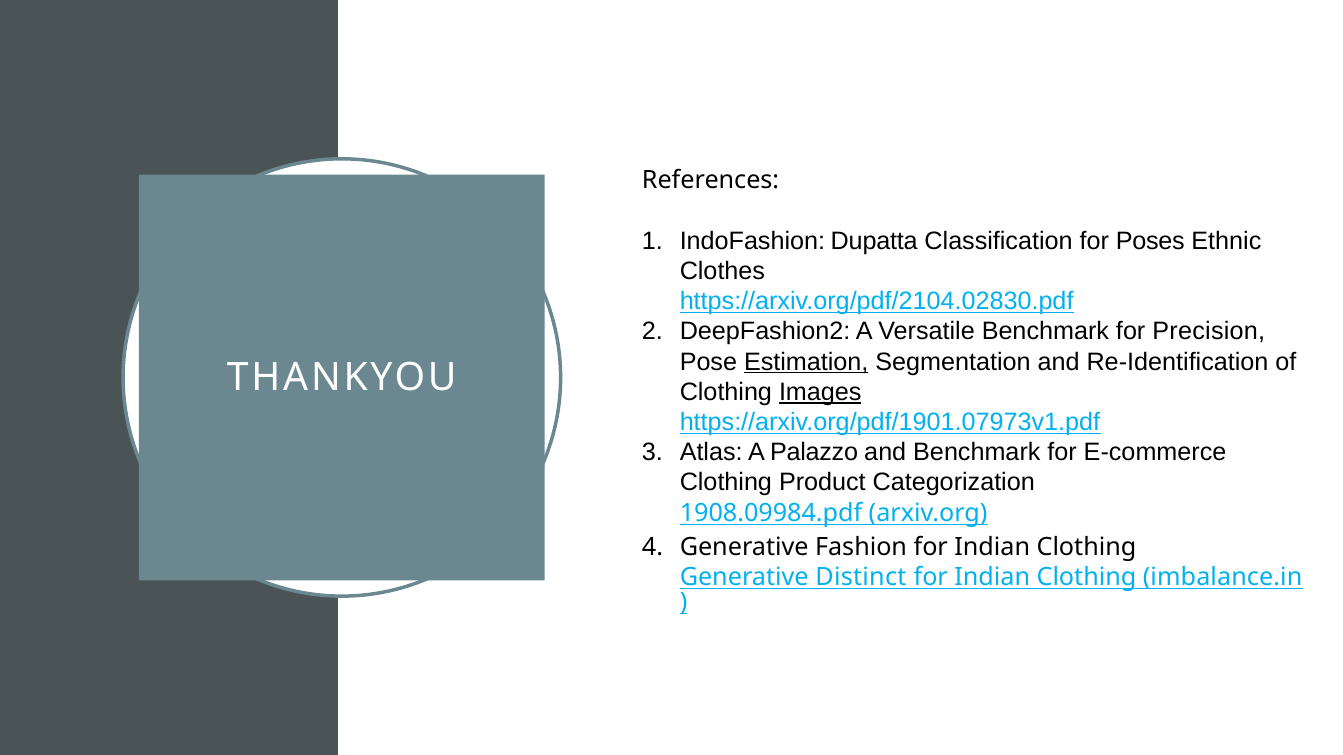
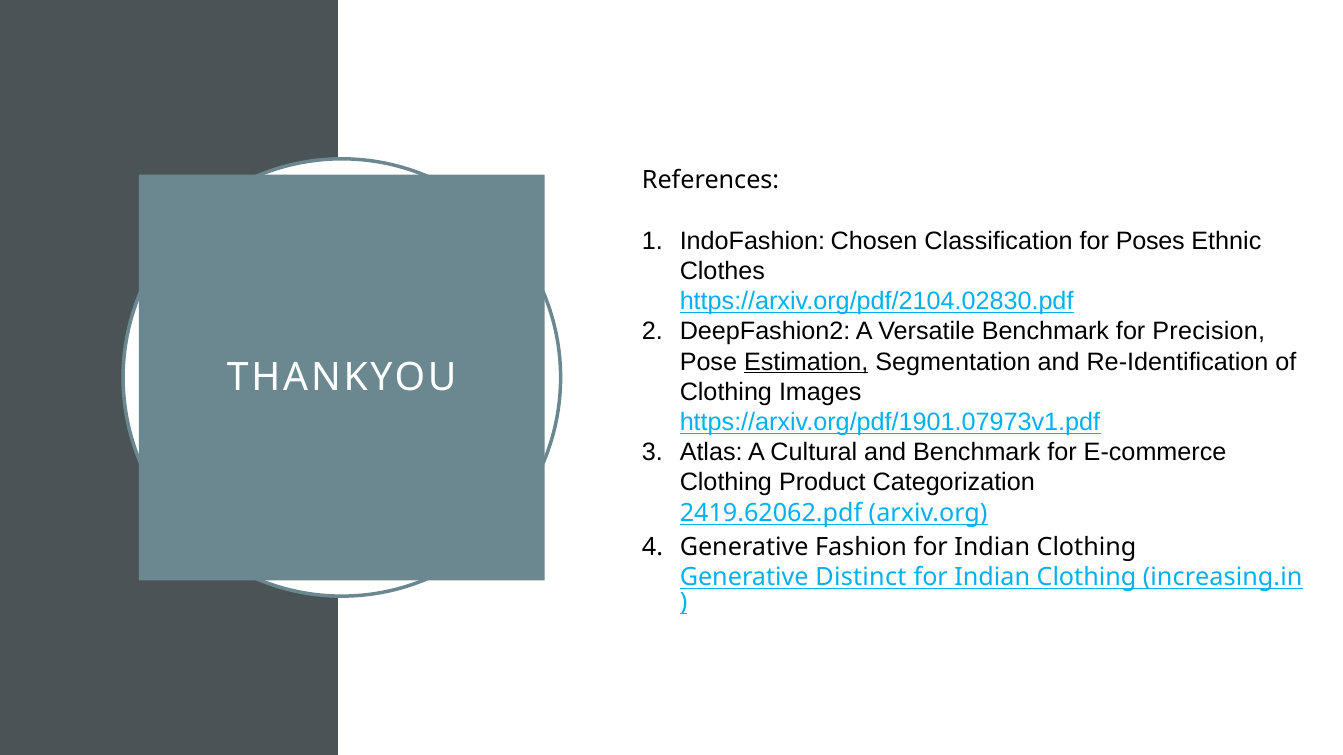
Dupatta: Dupatta -> Chosen
Images underline: present -> none
Palazzo: Palazzo -> Cultural
1908.09984.pdf: 1908.09984.pdf -> 2419.62062.pdf
imbalance.in: imbalance.in -> increasing.in
